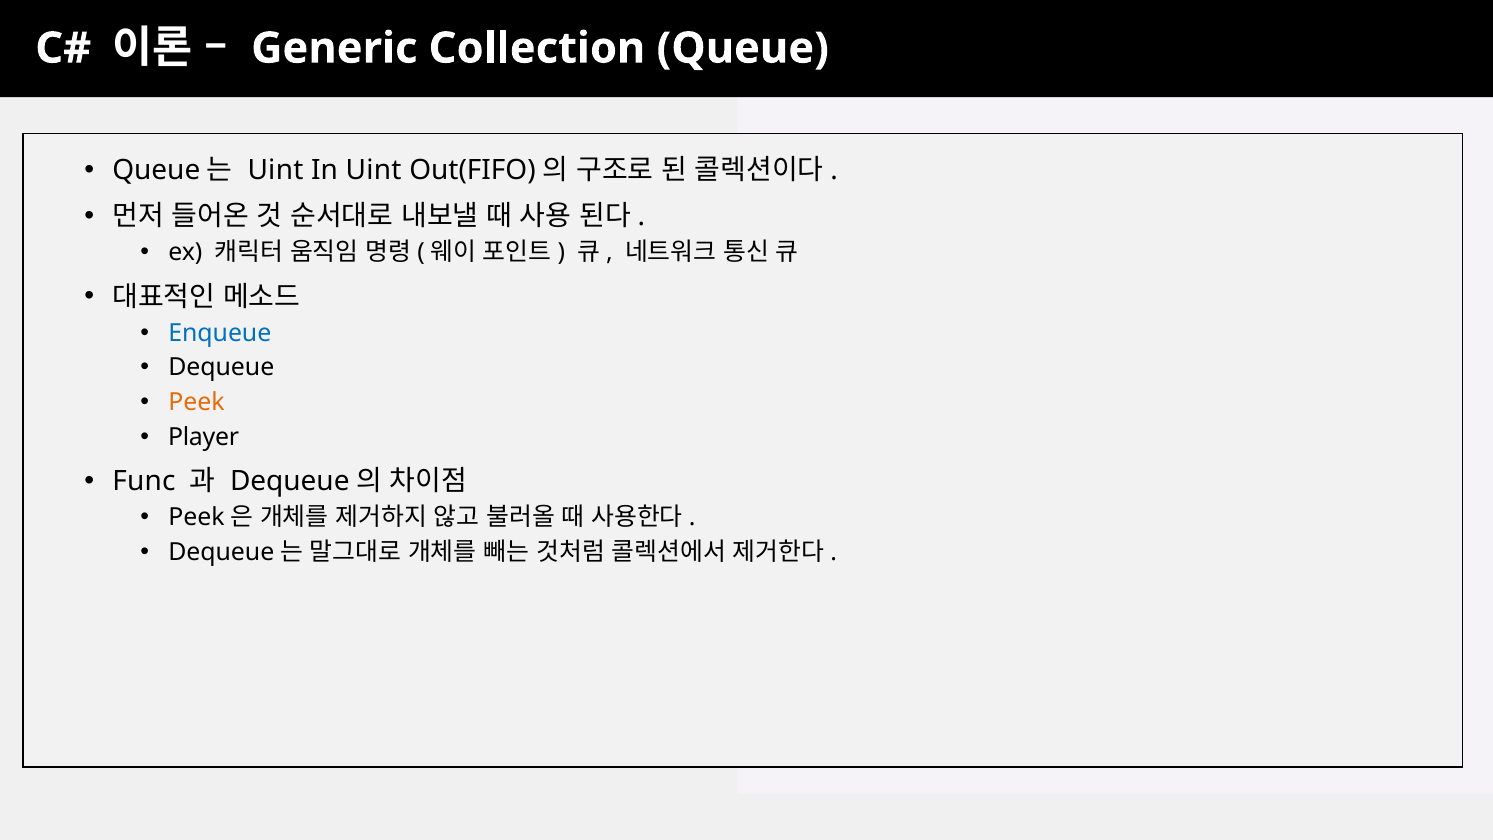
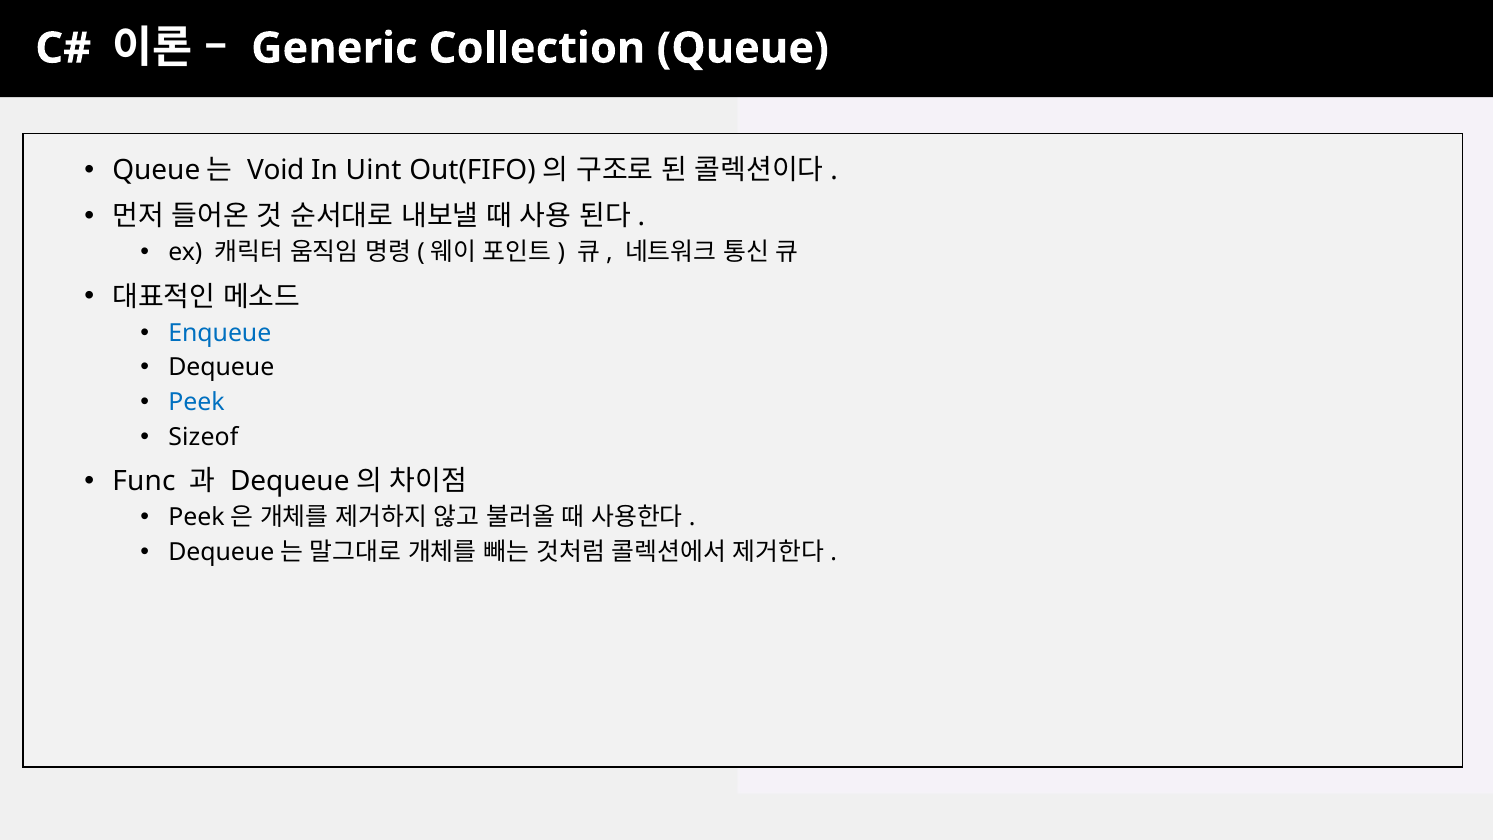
Uint at (275, 170): Uint -> Void
Peek colour: orange -> blue
Player: Player -> Sizeof
